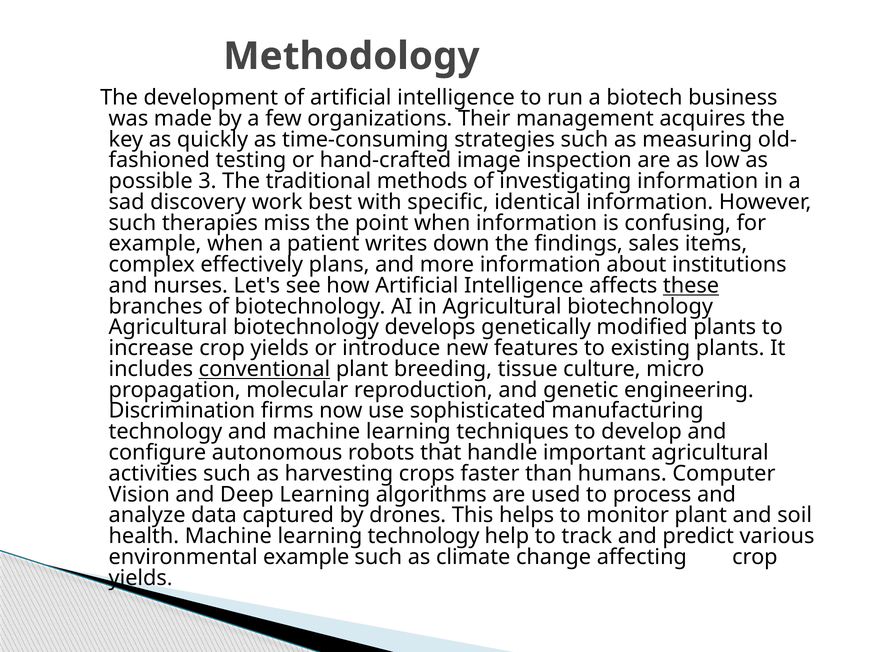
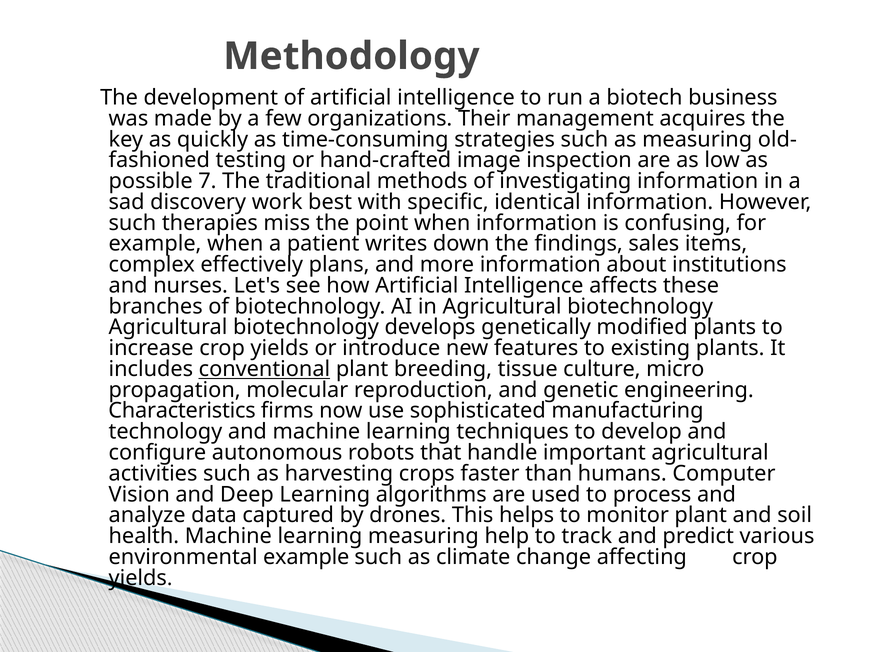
3: 3 -> 7
these underline: present -> none
Discrimination: Discrimination -> Characteristics
learning technology: technology -> measuring
